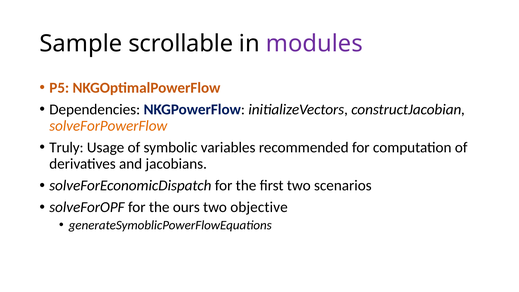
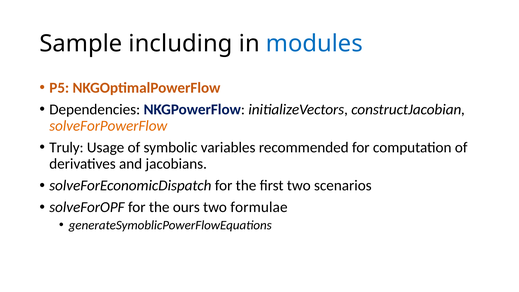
scrollable: scrollable -> including
modules colour: purple -> blue
objective: objective -> formulae
